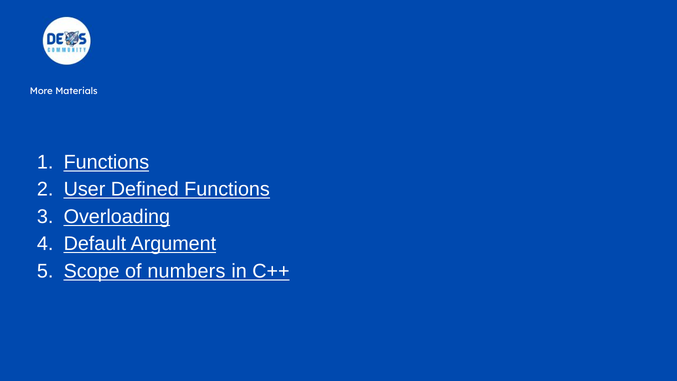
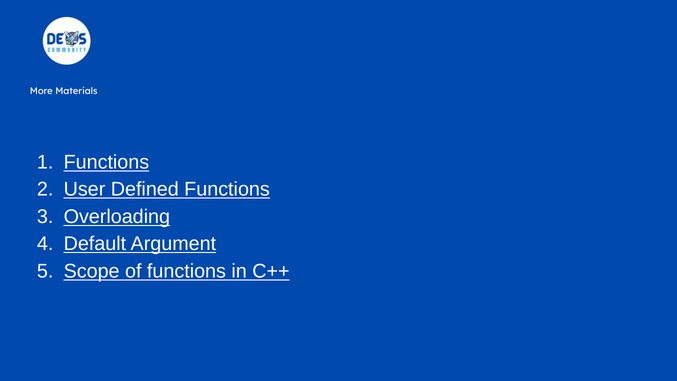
of numbers: numbers -> functions
